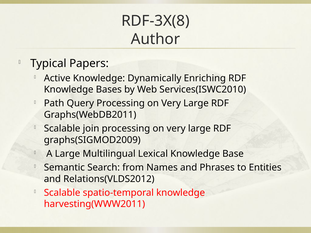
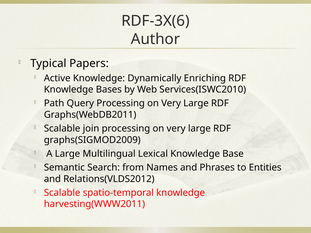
RDF-3X(8: RDF-3X(8 -> RDF-3X(6
